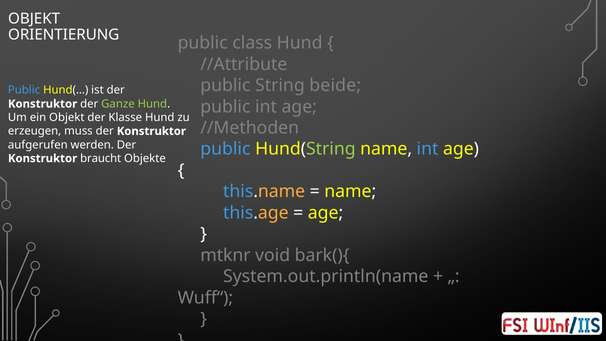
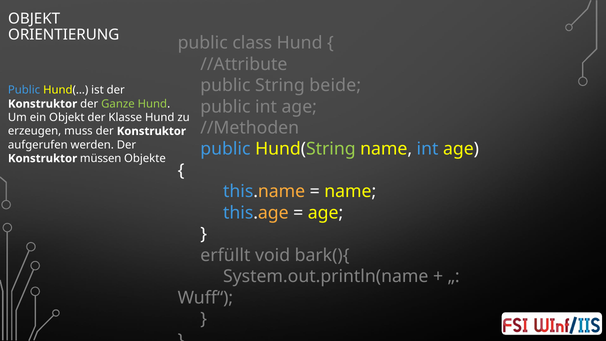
braucht: braucht -> müssen
mtknr: mtknr -> erfüllt
